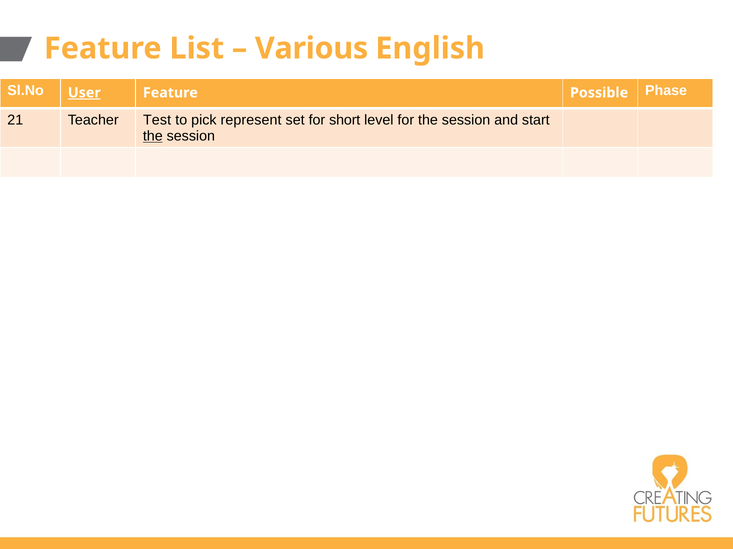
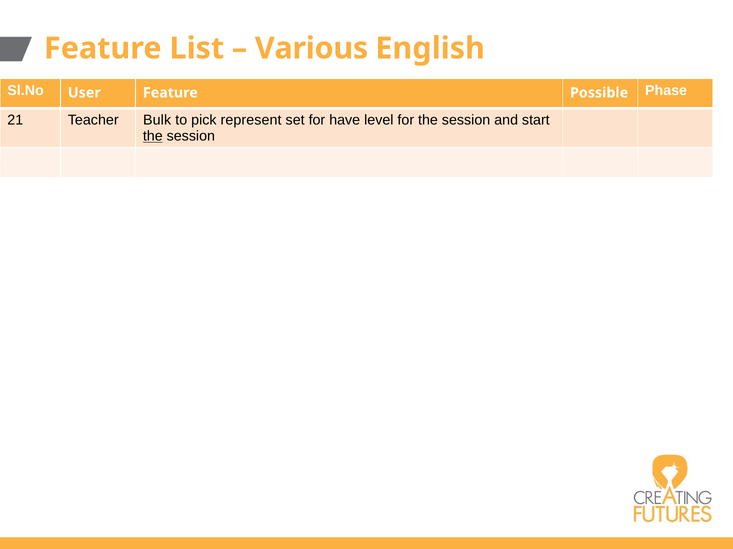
User underline: present -> none
Test: Test -> Bulk
short: short -> have
